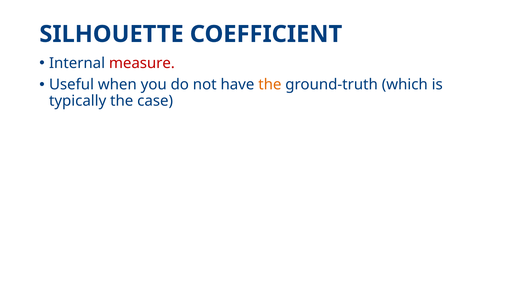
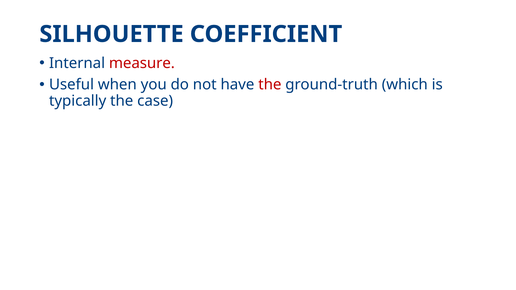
the at (270, 85) colour: orange -> red
